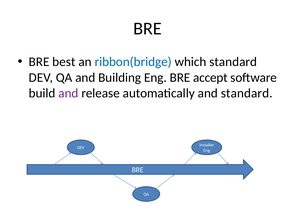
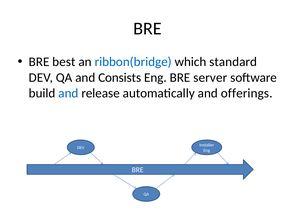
Building: Building -> Consists
accept: accept -> server
and at (68, 93) colour: purple -> blue
and standard: standard -> offerings
